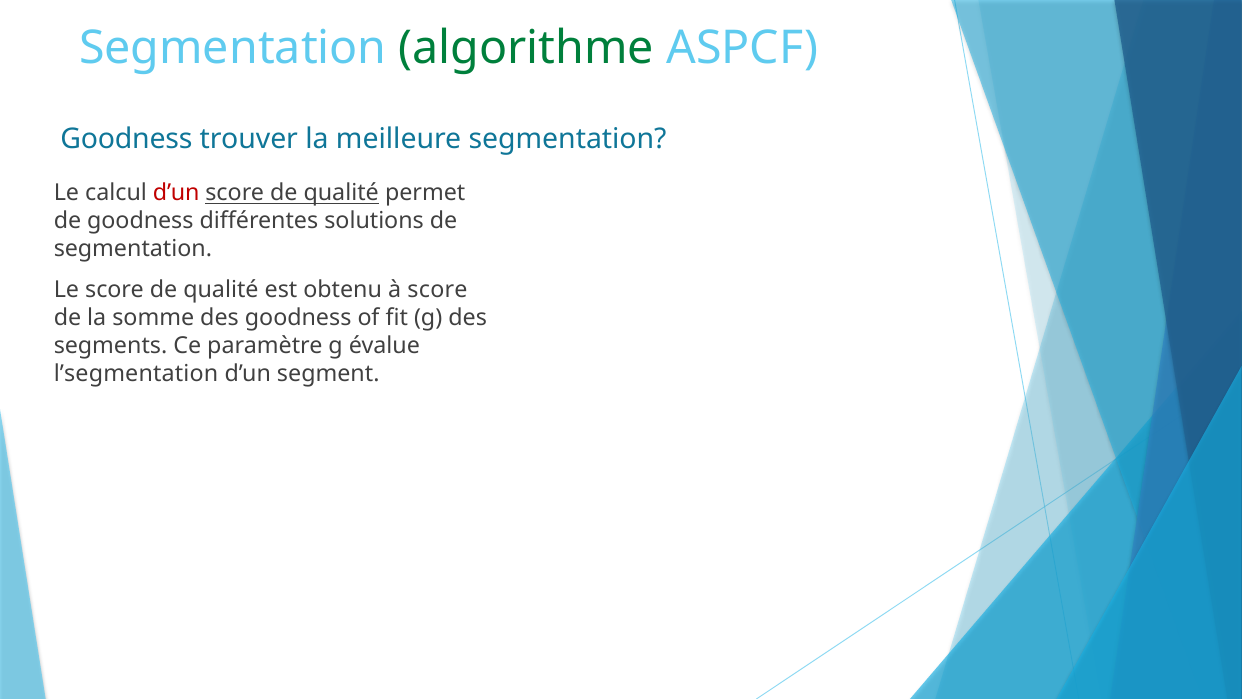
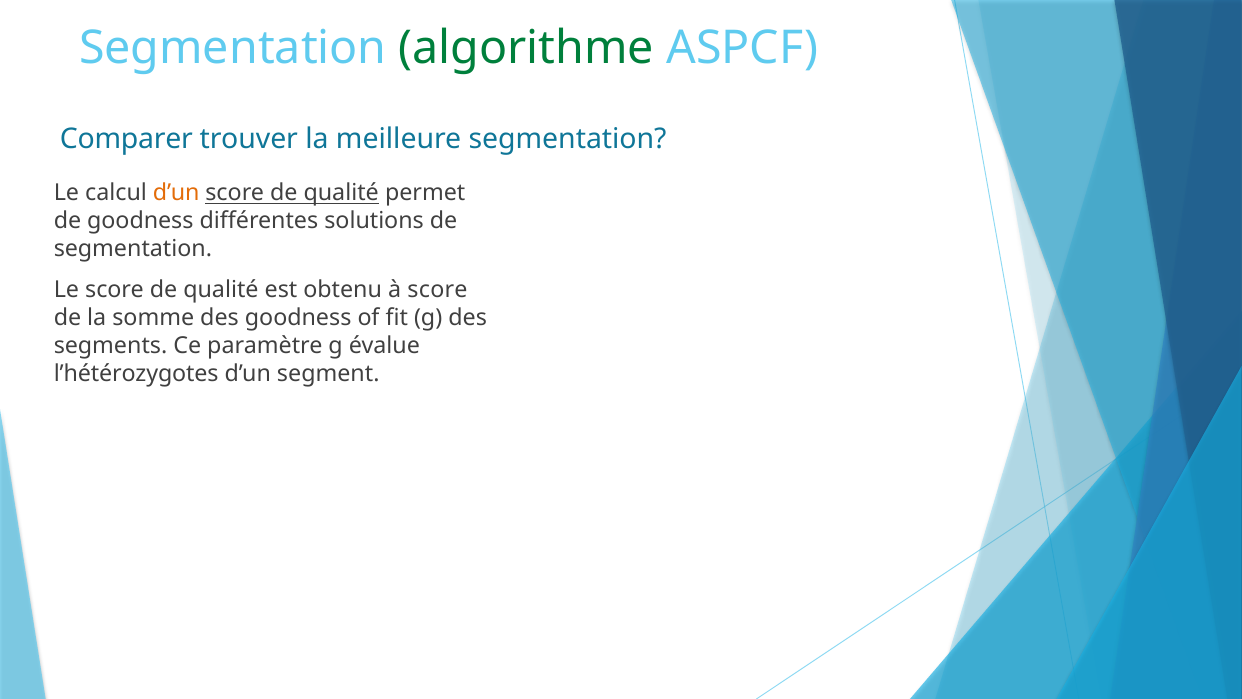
Goodness at (126, 139): Goodness -> Comparer
d’un at (176, 193) colour: red -> orange
l’segmentation: l’segmentation -> l’hétérozygotes
